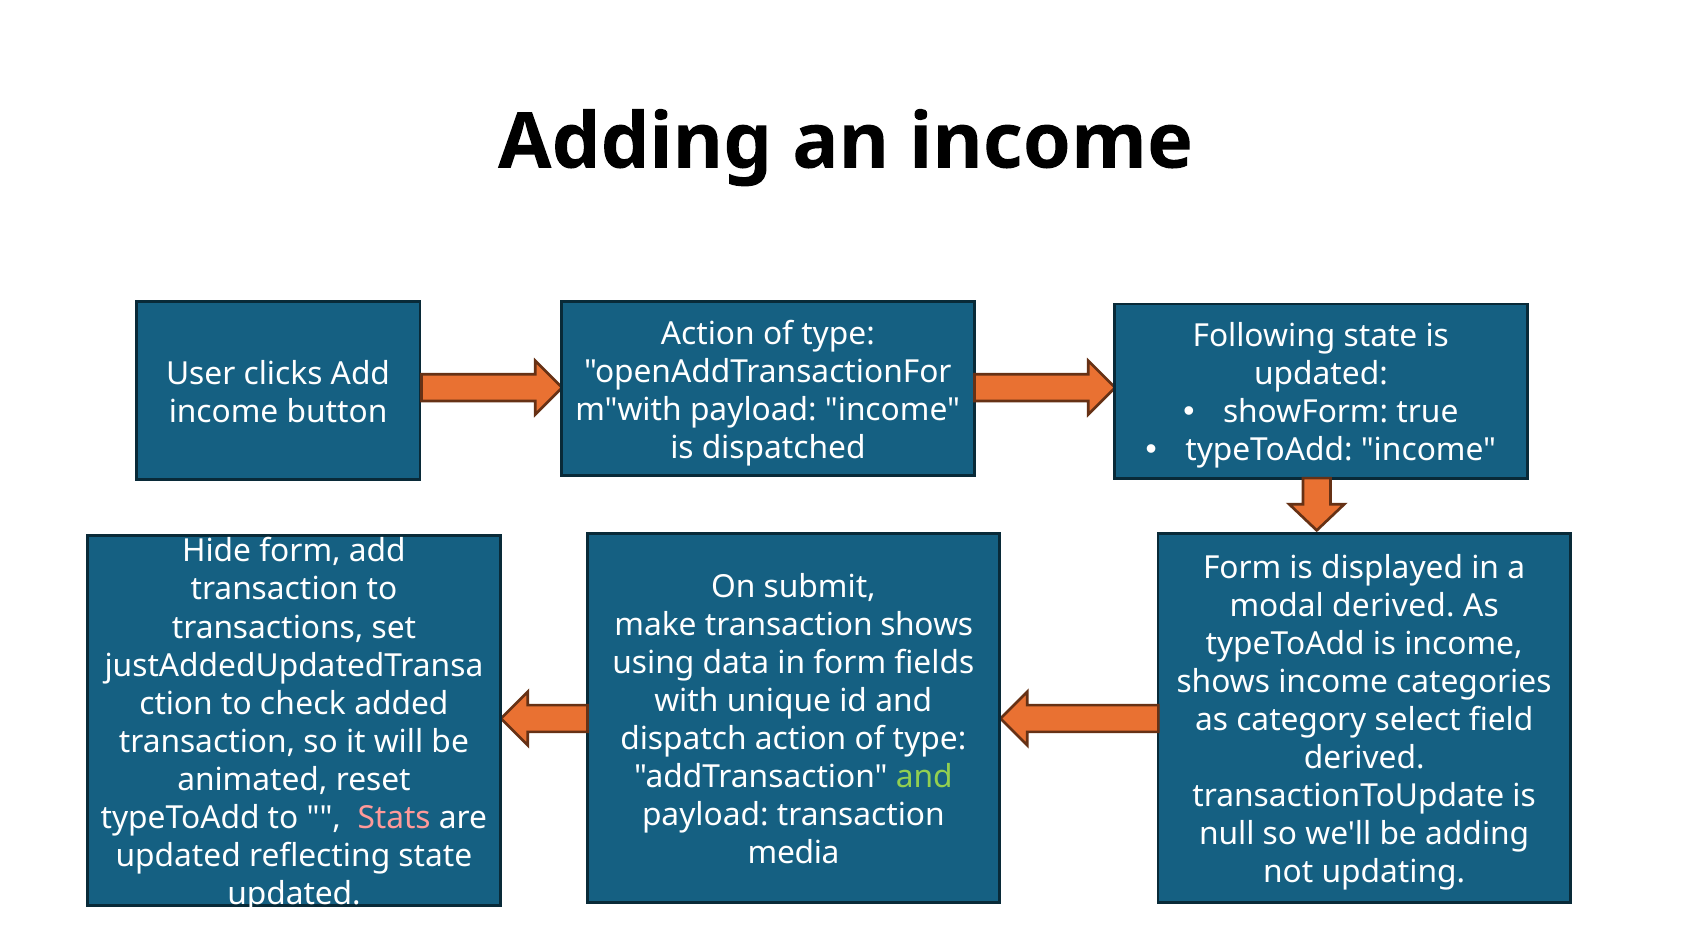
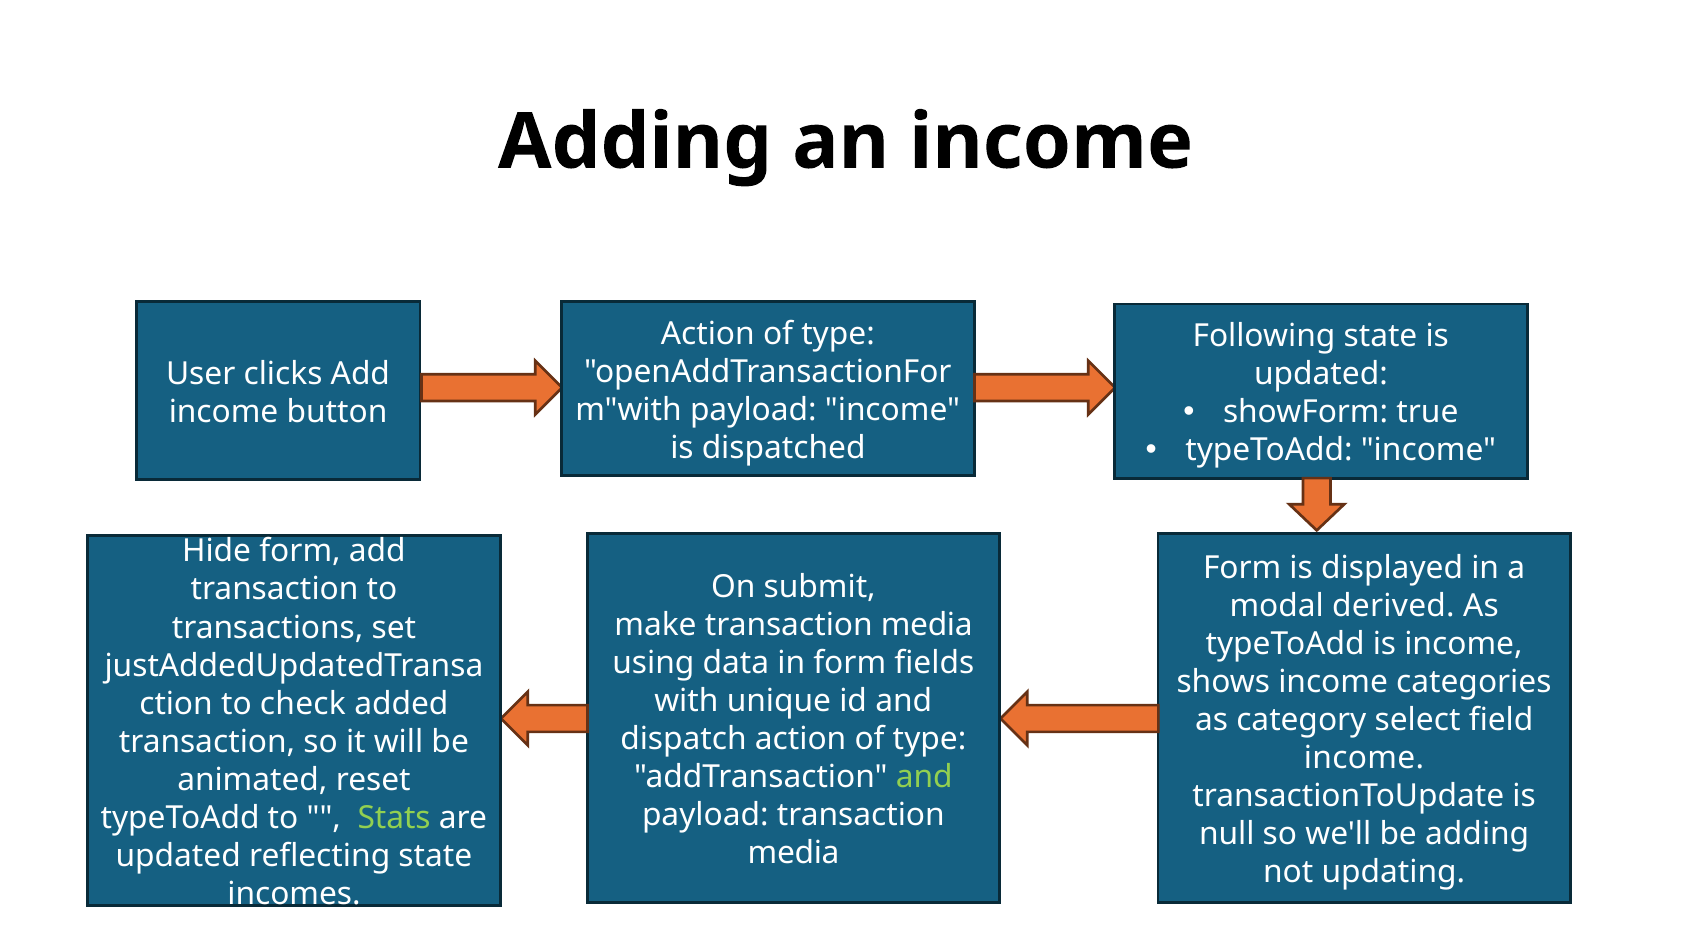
make transaction shows: shows -> media
derived at (1364, 758): derived -> income
Stats colour: pink -> light green
updated at (294, 894): updated -> incomes
